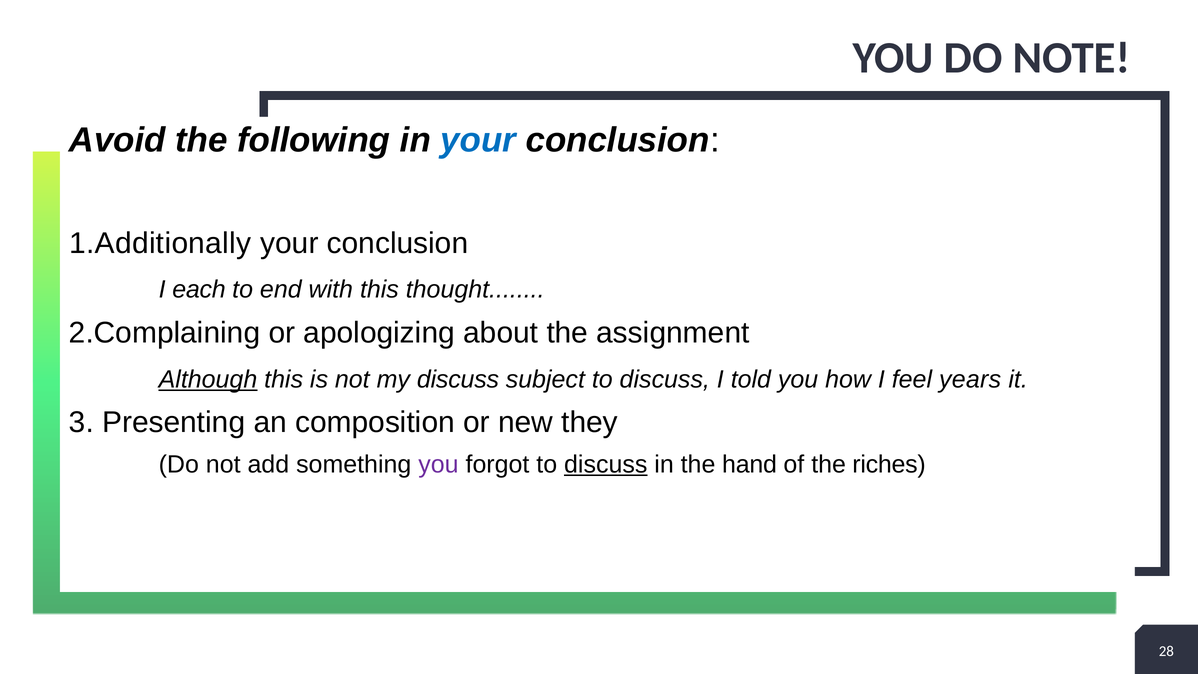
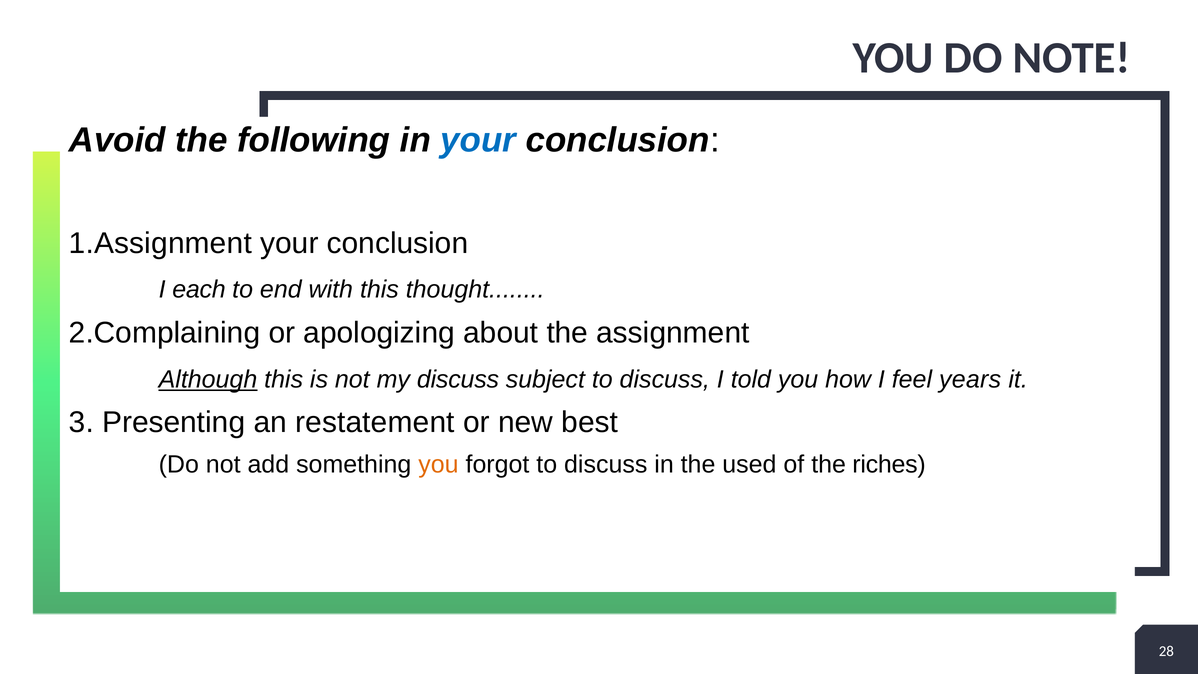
1.Additionally: 1.Additionally -> 1.Assignment
composition: composition -> restatement
they: they -> best
you at (438, 465) colour: purple -> orange
discuss at (606, 465) underline: present -> none
hand: hand -> used
